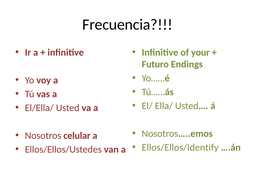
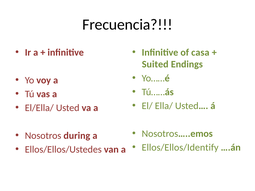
your: your -> casa
Futuro: Futuro -> Suited
celular: celular -> during
